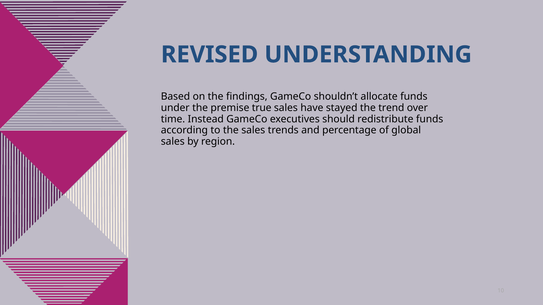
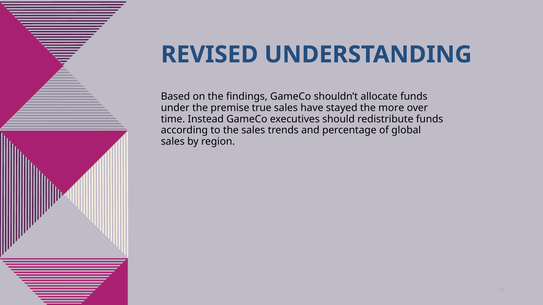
trend: trend -> more
